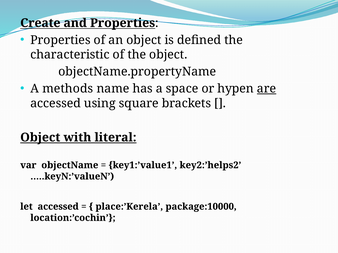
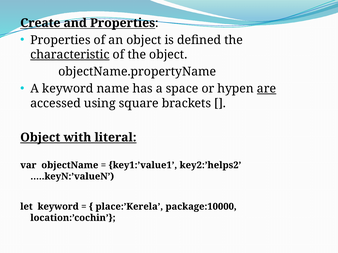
characteristic underline: none -> present
A methods: methods -> keyword
let accessed: accessed -> keyword
